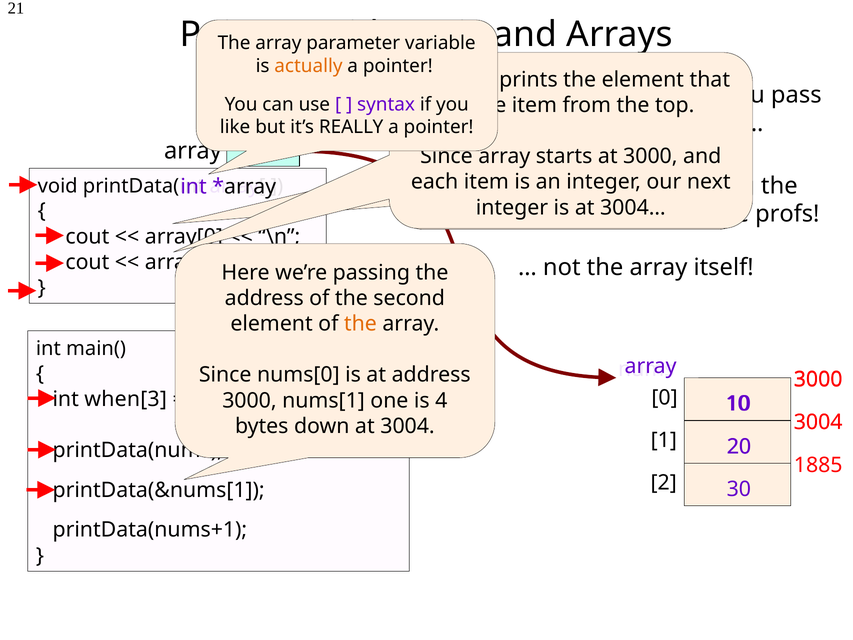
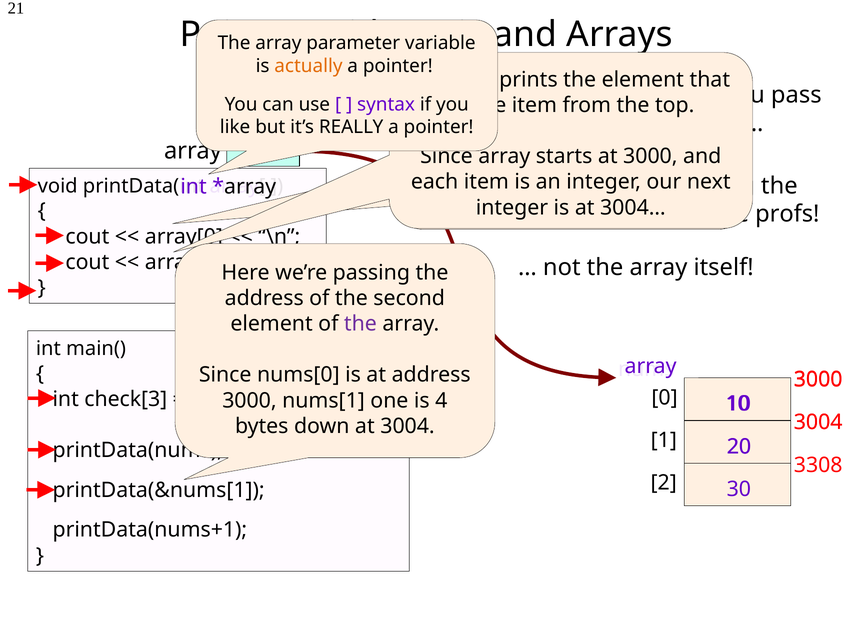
the at (360, 324) colour: orange -> purple
when[3: when[3 -> check[3
1885: 1885 -> 3308
